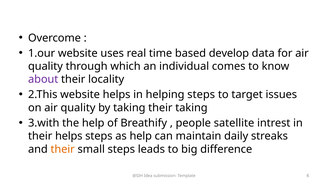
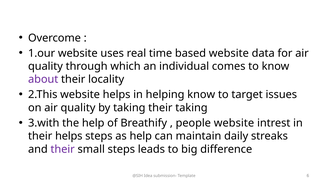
based develop: develop -> website
helping steps: steps -> know
people satellite: satellite -> website
their at (63, 150) colour: orange -> purple
